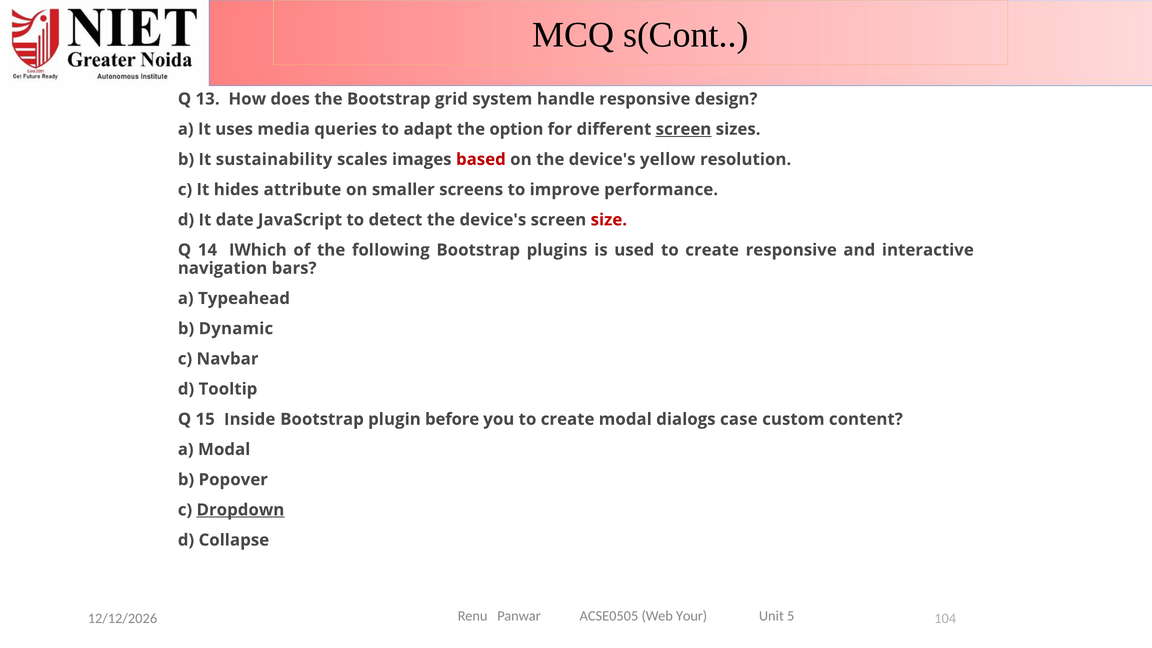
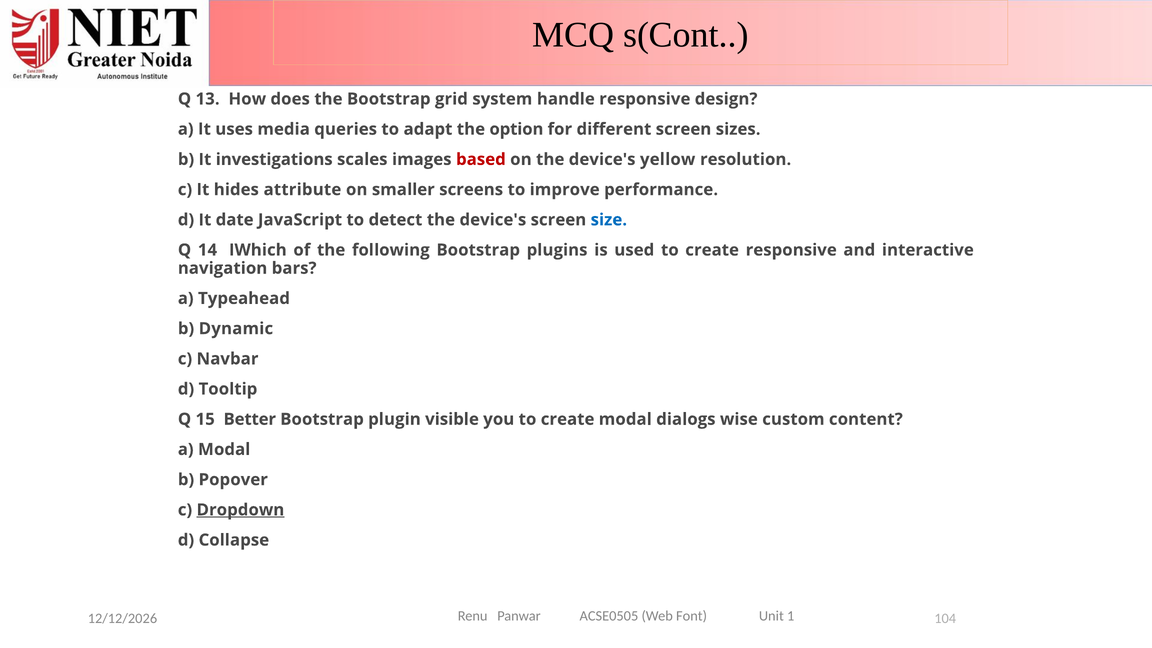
screen at (684, 129) underline: present -> none
sustainability: sustainability -> investigations
size colour: red -> blue
Inside: Inside -> Better
before: before -> visible
case: case -> wise
Your: Your -> Font
5: 5 -> 1
